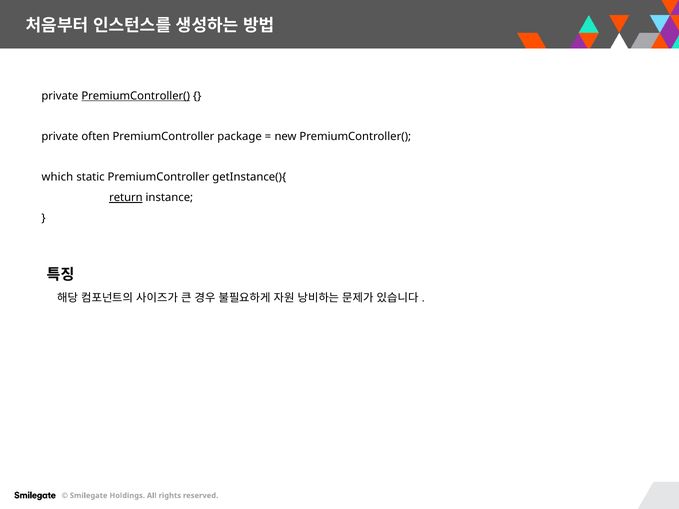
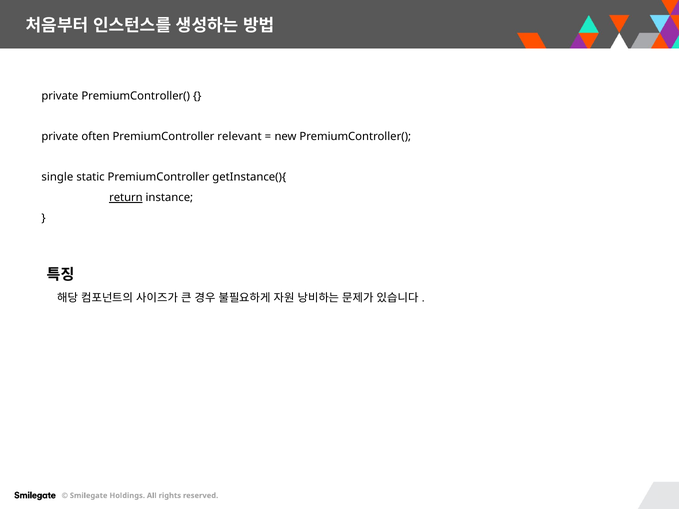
PremiumController( at (136, 96) underline: present -> none
package: package -> relevant
which: which -> single
